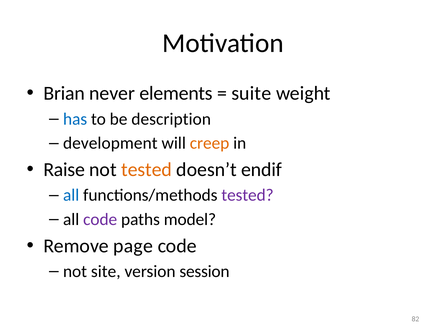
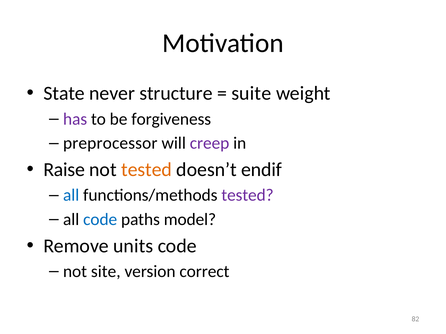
Brian: Brian -> State
elements: elements -> structure
has colour: blue -> purple
description: description -> forgiveness
development: development -> preprocessor
creep colour: orange -> purple
code at (100, 220) colour: purple -> blue
page: page -> units
session: session -> correct
